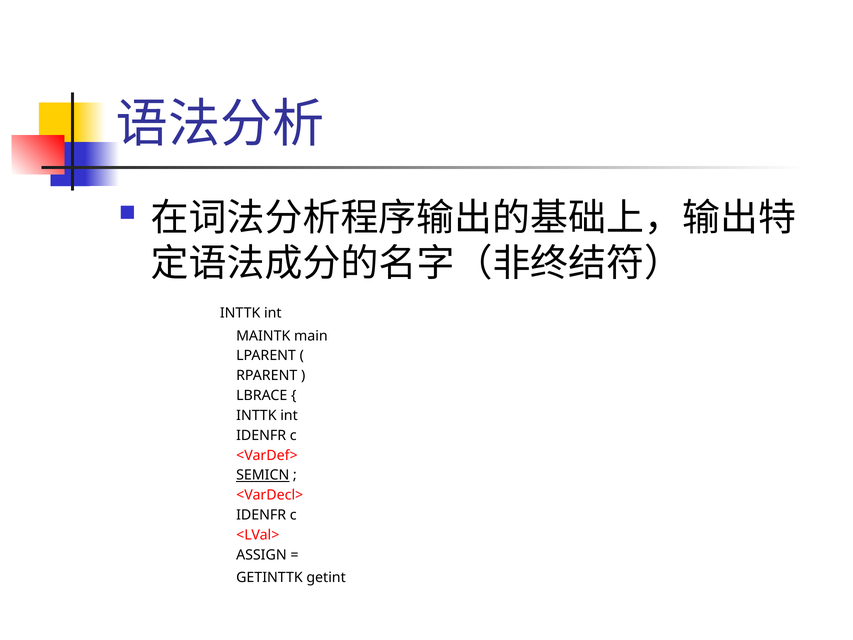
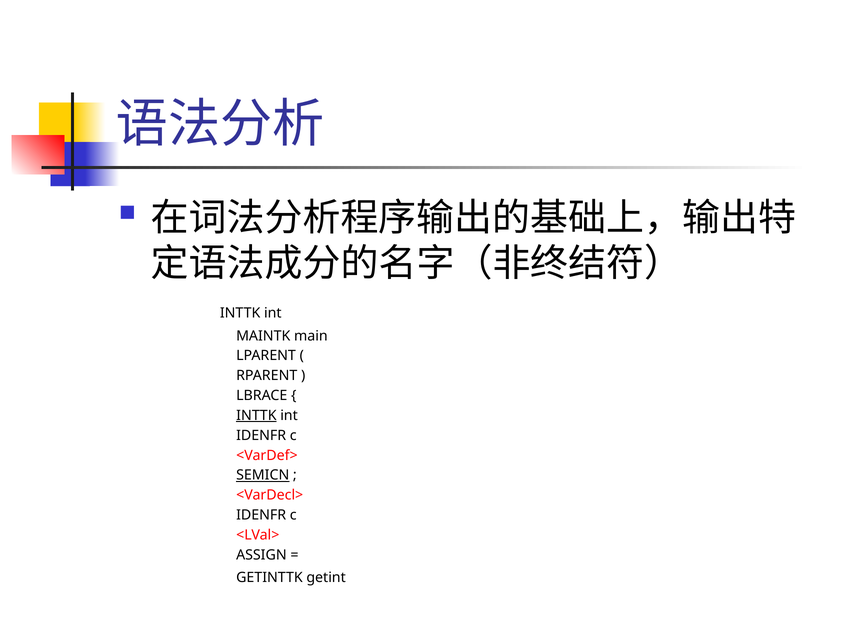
INTTK at (256, 415) underline: none -> present
